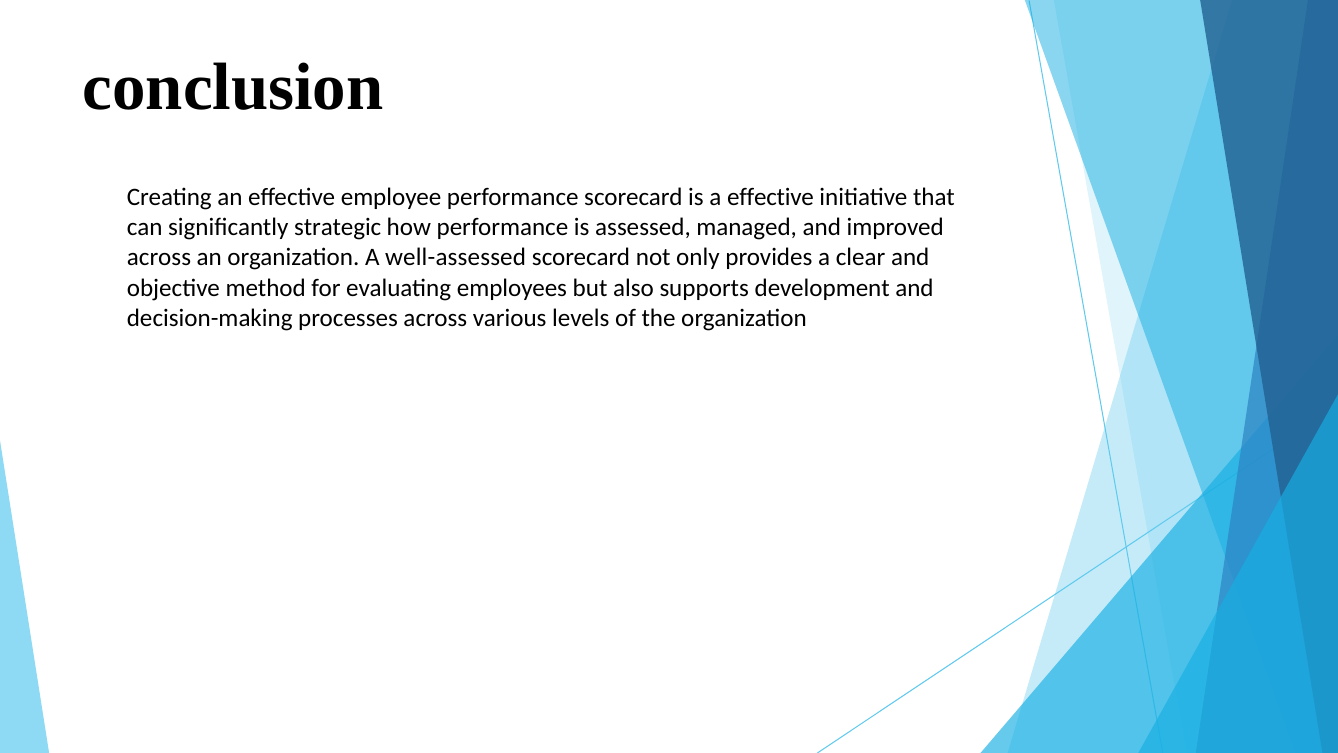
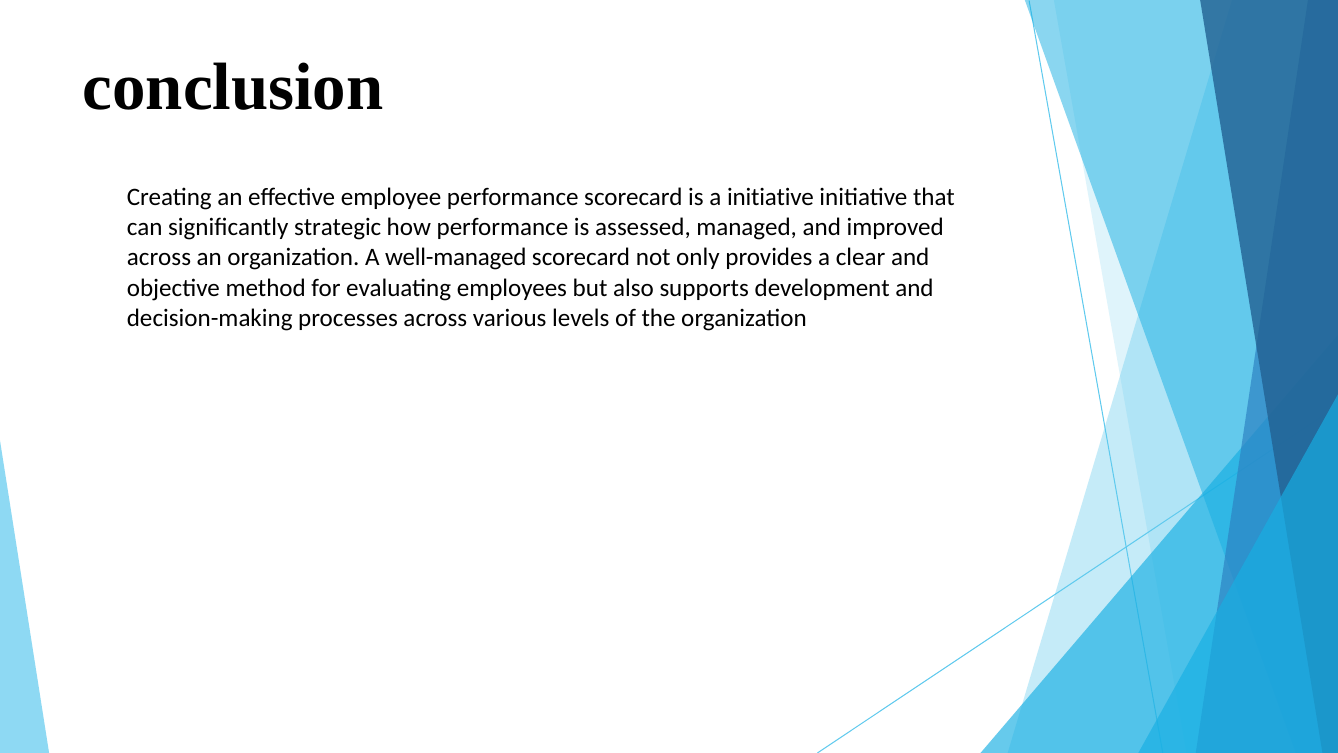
a effective: effective -> initiative
well-assessed: well-assessed -> well-managed
